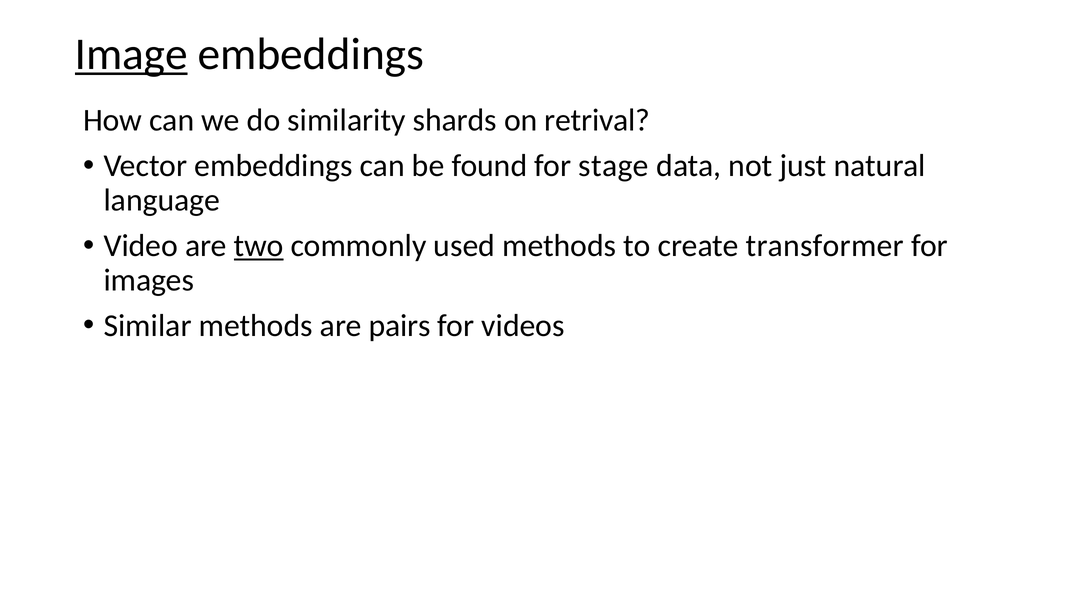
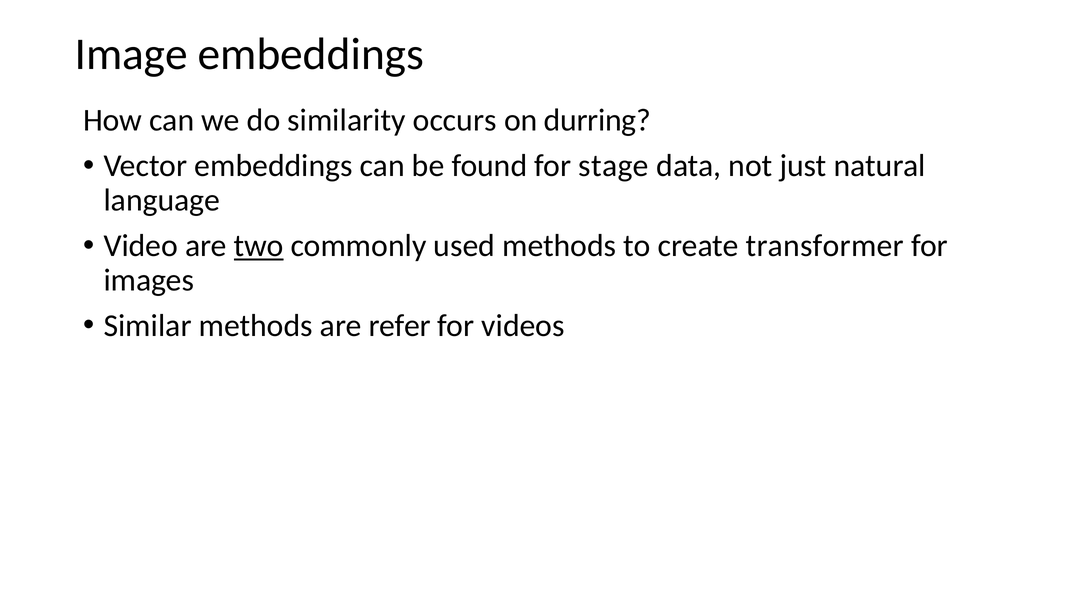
Image underline: present -> none
shards: shards -> occurs
retrival: retrival -> durring
pairs: pairs -> refer
